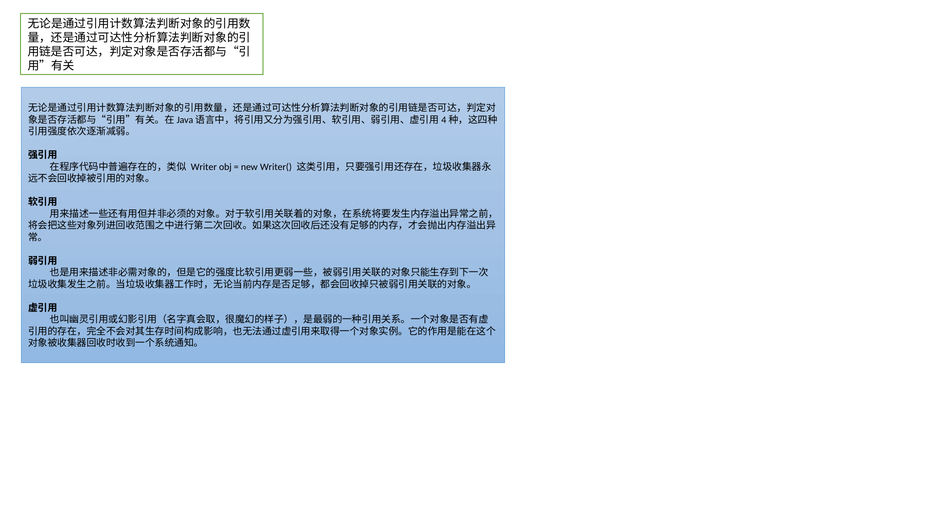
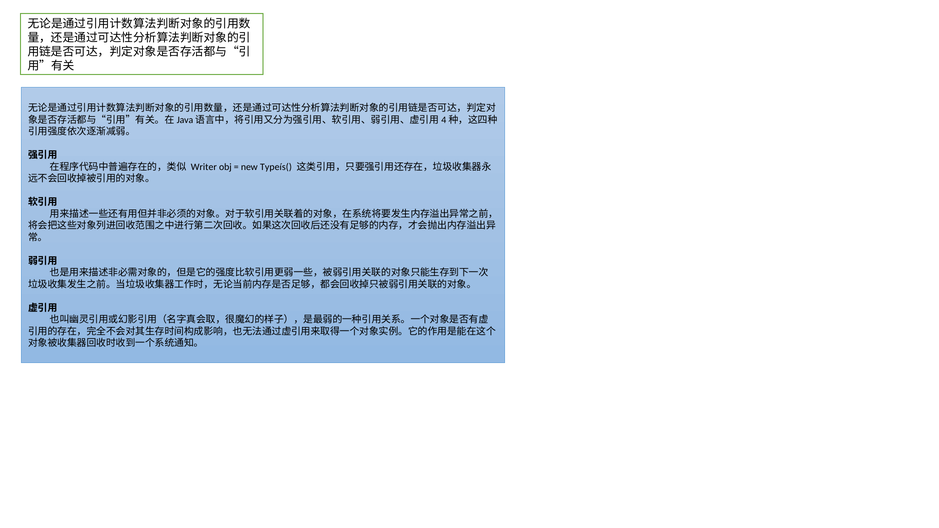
Writer(: Writer( -> Typeís(
